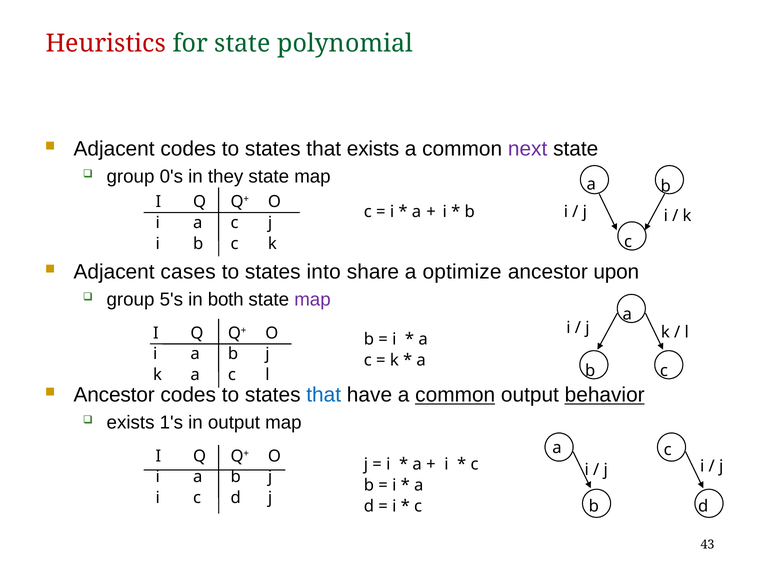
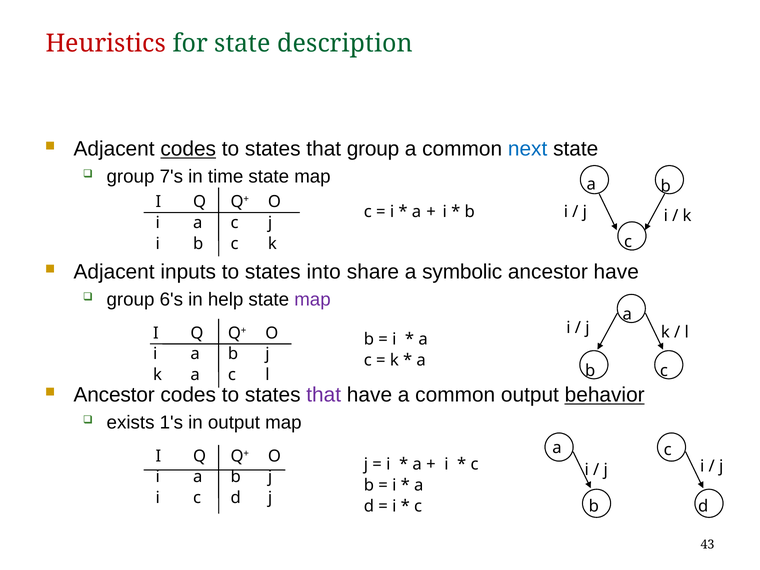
polynomial: polynomial -> description
codes at (188, 149) underline: none -> present
that exists: exists -> group
next colour: purple -> blue
0's: 0's -> 7's
they: they -> time
cases: cases -> inputs
optimize: optimize -> symbolic
ancestor upon: upon -> have
5's: 5's -> 6's
both: both -> help
that at (324, 395) colour: blue -> purple
common at (455, 395) underline: present -> none
